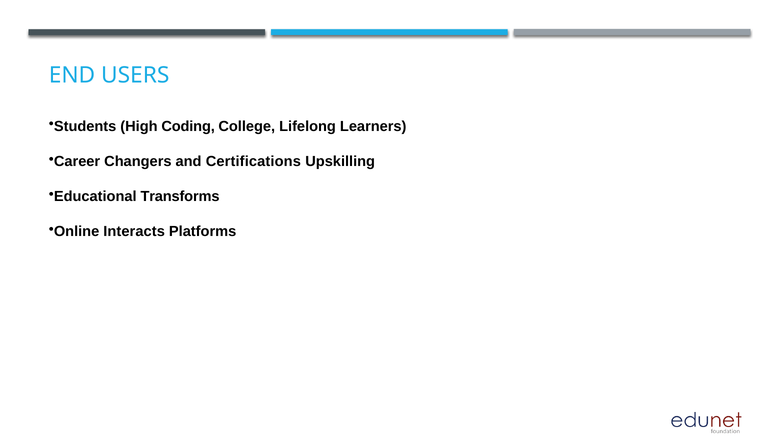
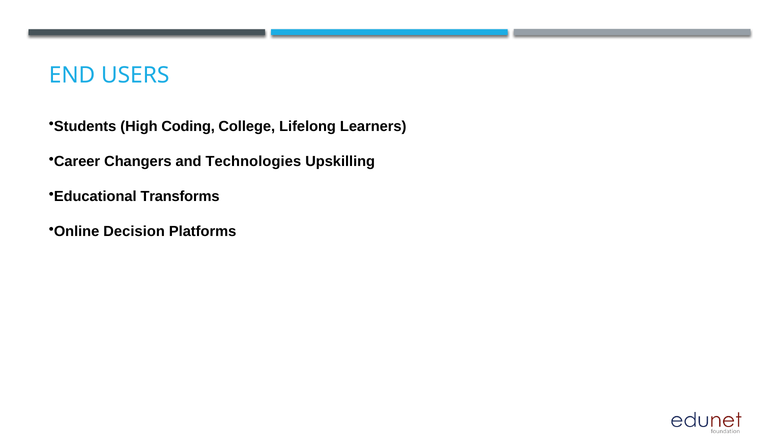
Certifications: Certifications -> Technologies
Interacts: Interacts -> Decision
